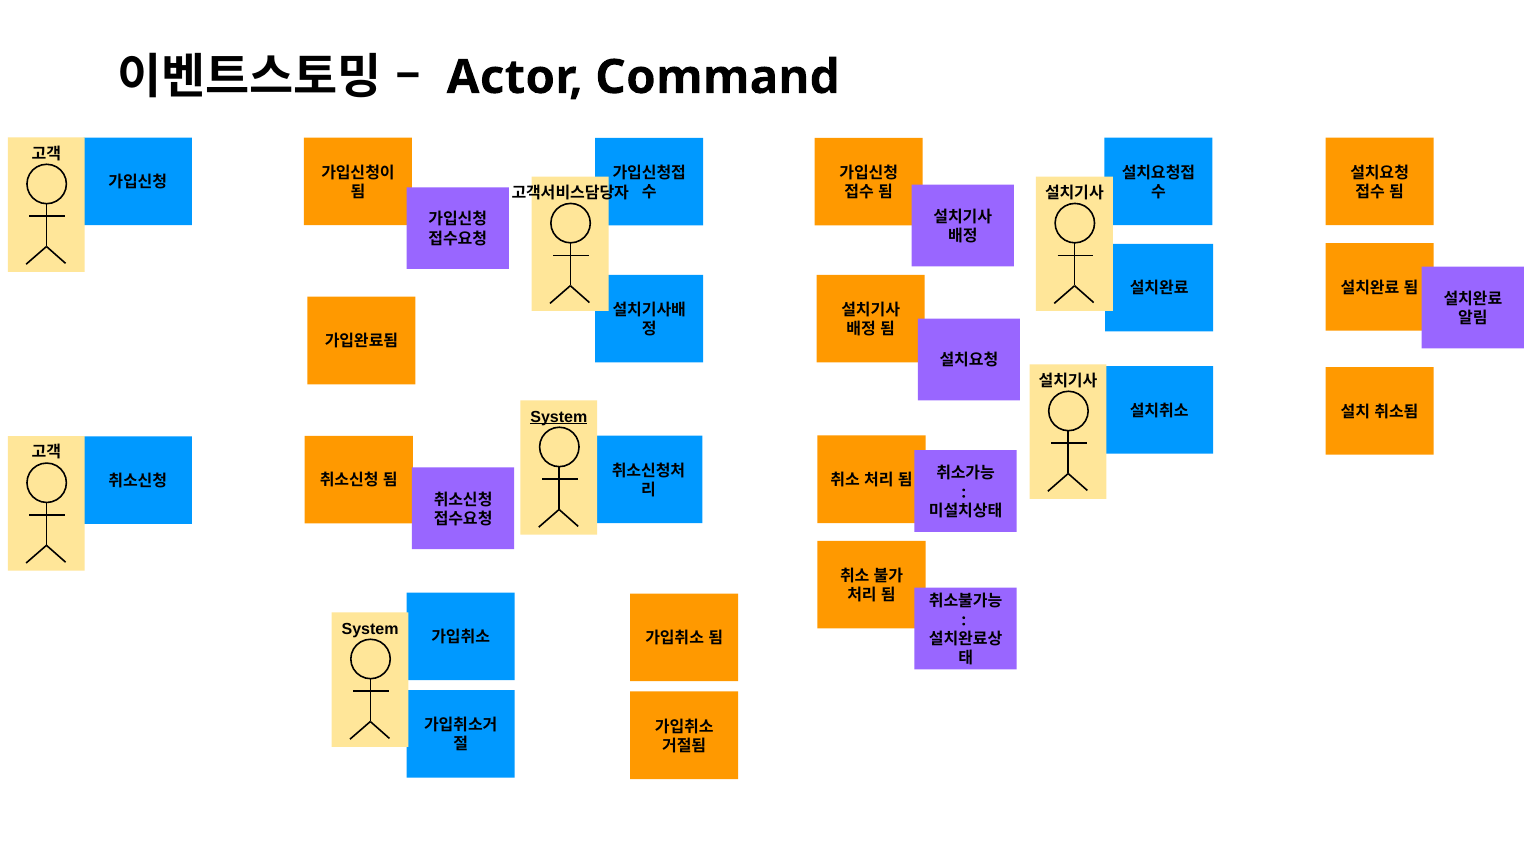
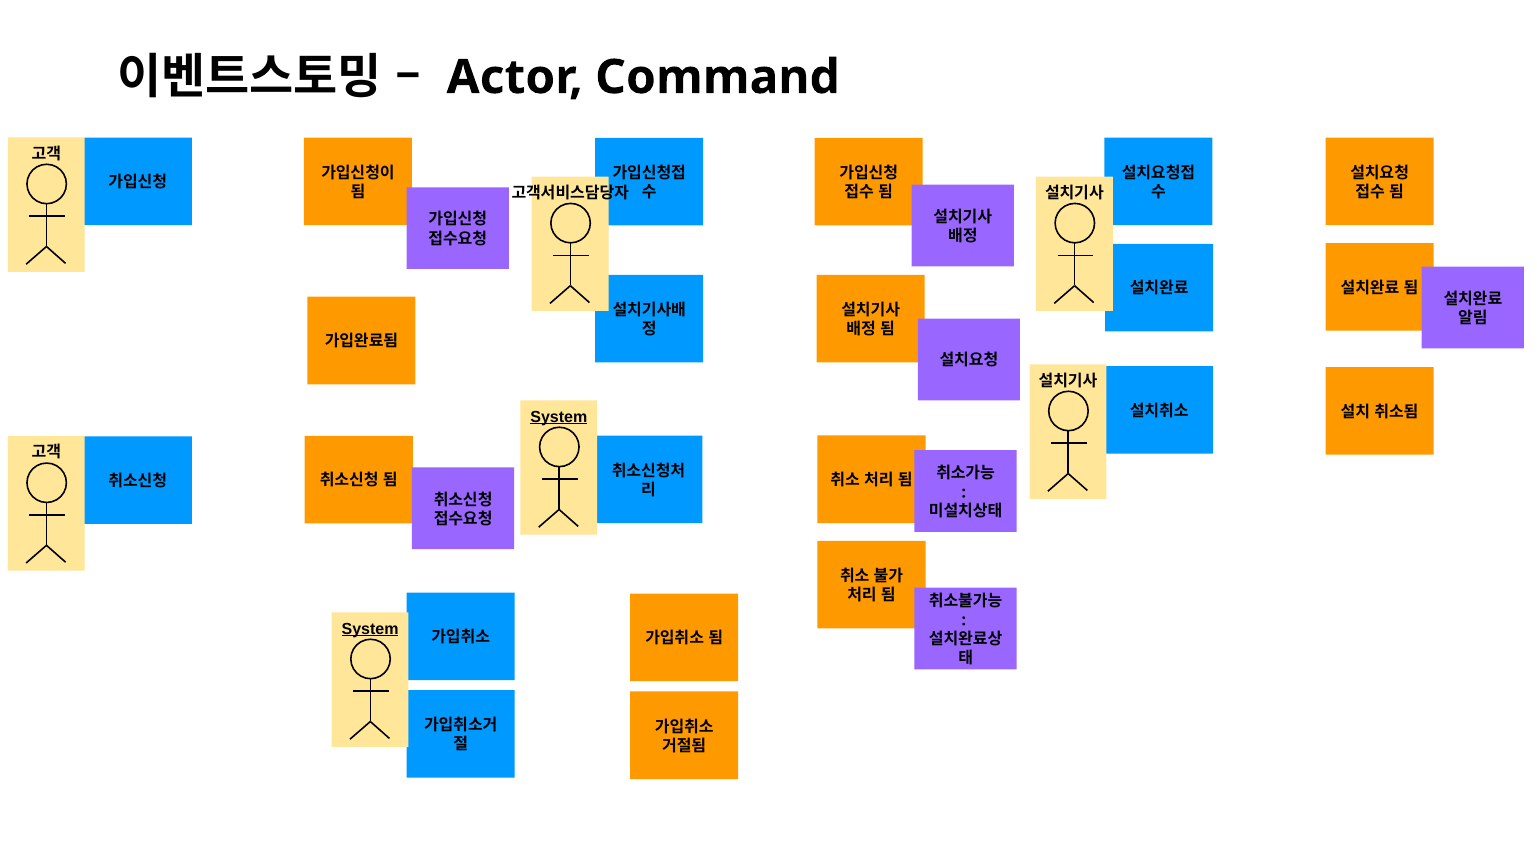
System at (370, 629) underline: none -> present
